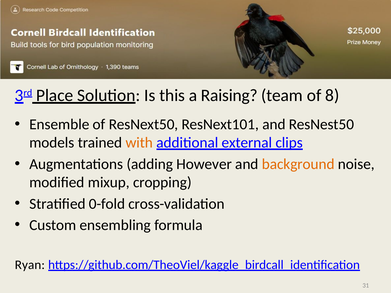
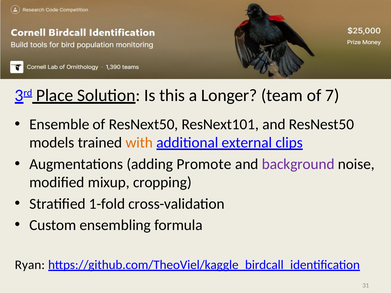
Raising: Raising -> Longer
8: 8 -> 7
However: However -> Promote
background colour: orange -> purple
0-fold: 0-fold -> 1-fold
